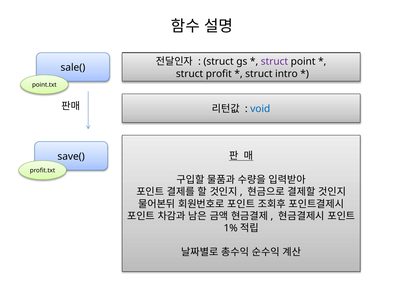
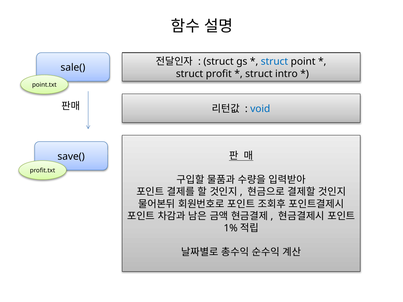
struct at (274, 62) colour: purple -> blue
